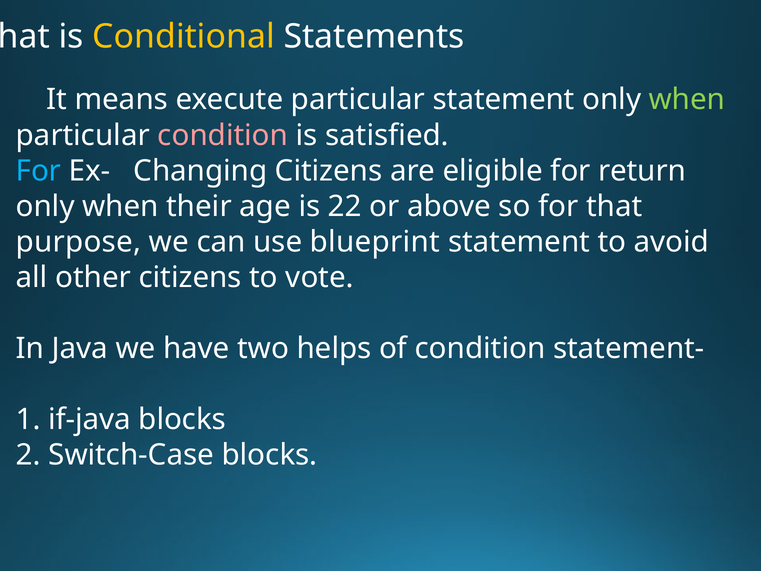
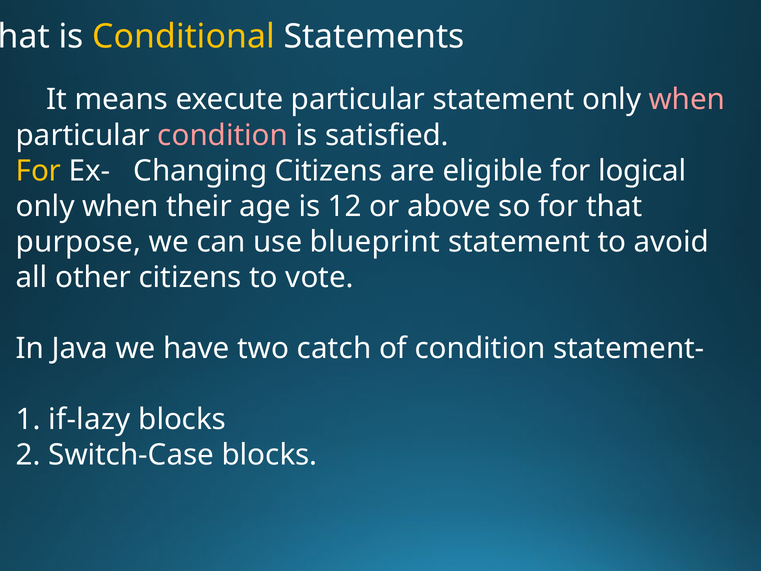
when at (687, 100) colour: light green -> pink
For at (39, 171) colour: light blue -> yellow
return: return -> logical
22: 22 -> 12
helps: helps -> catch
if-java: if-java -> if-lazy
